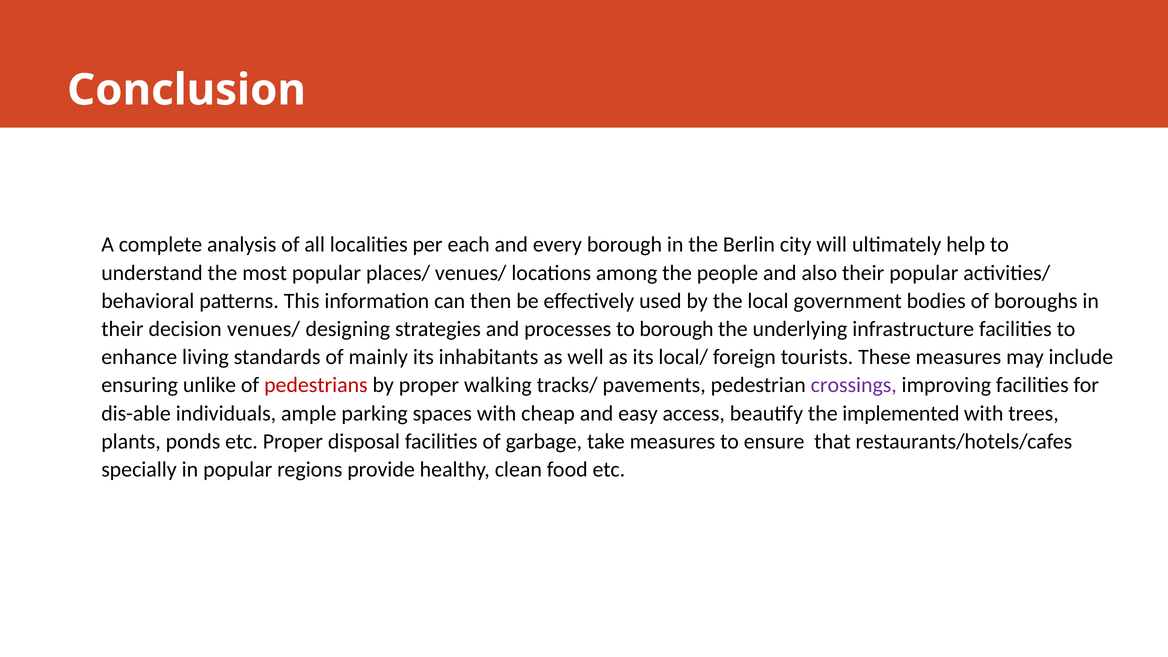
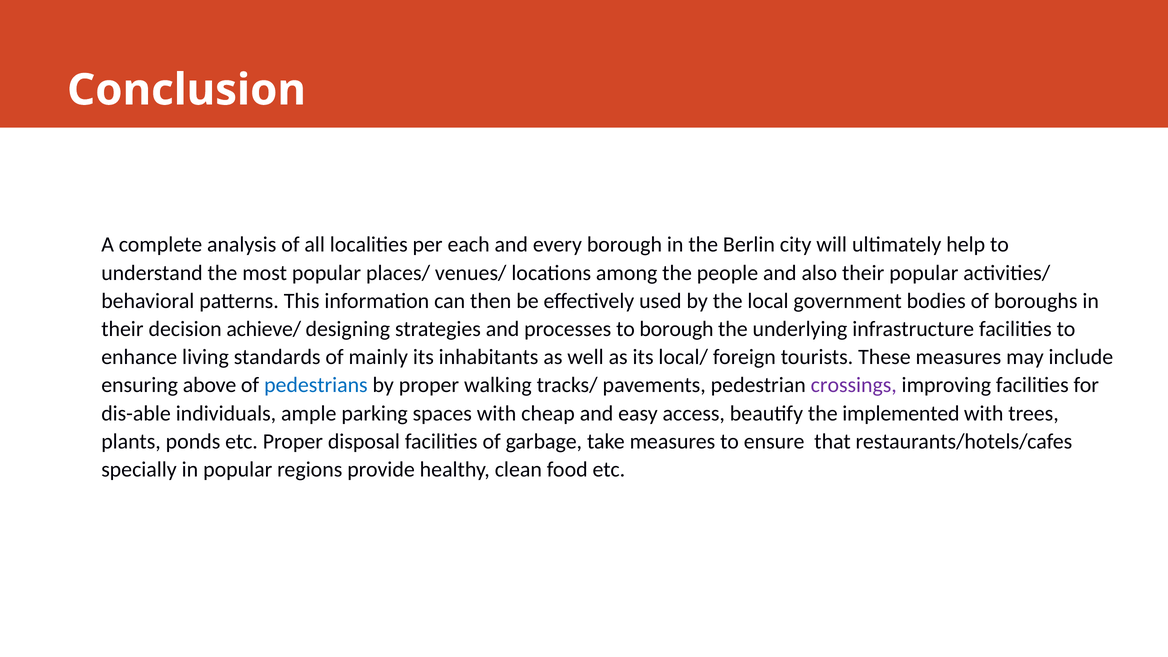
decision venues/: venues/ -> achieve/
unlike: unlike -> above
pedestrians colour: red -> blue
